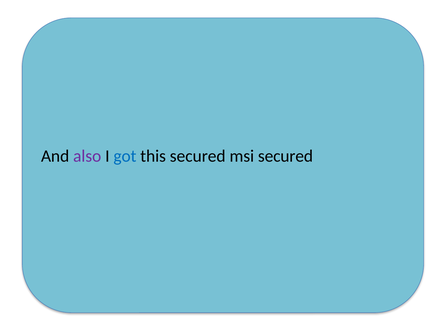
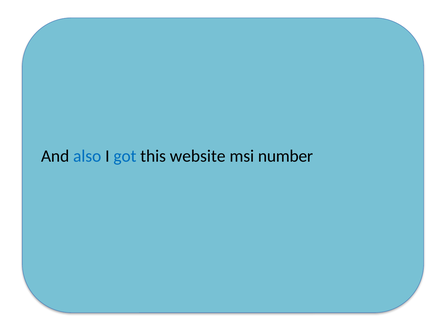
also colour: purple -> blue
this secured: secured -> website
msi secured: secured -> number
